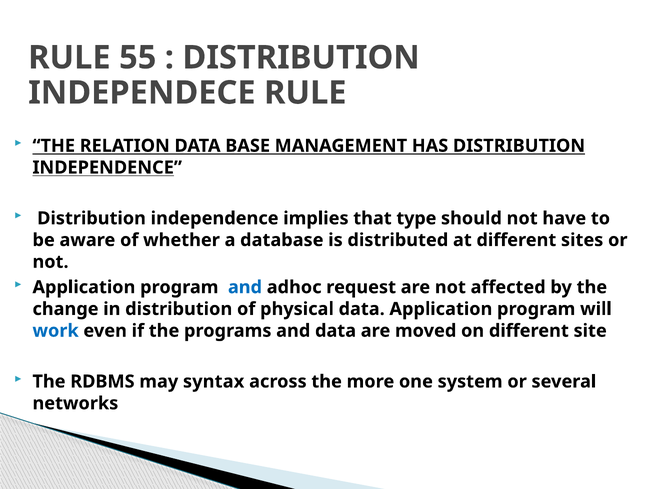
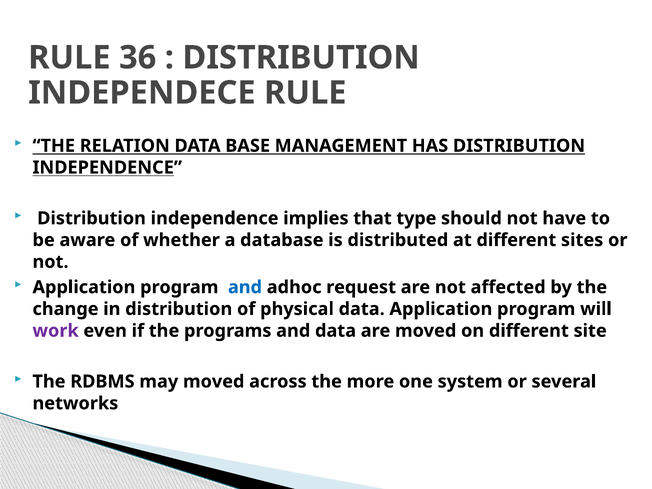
55: 55 -> 36
work colour: blue -> purple
may syntax: syntax -> moved
